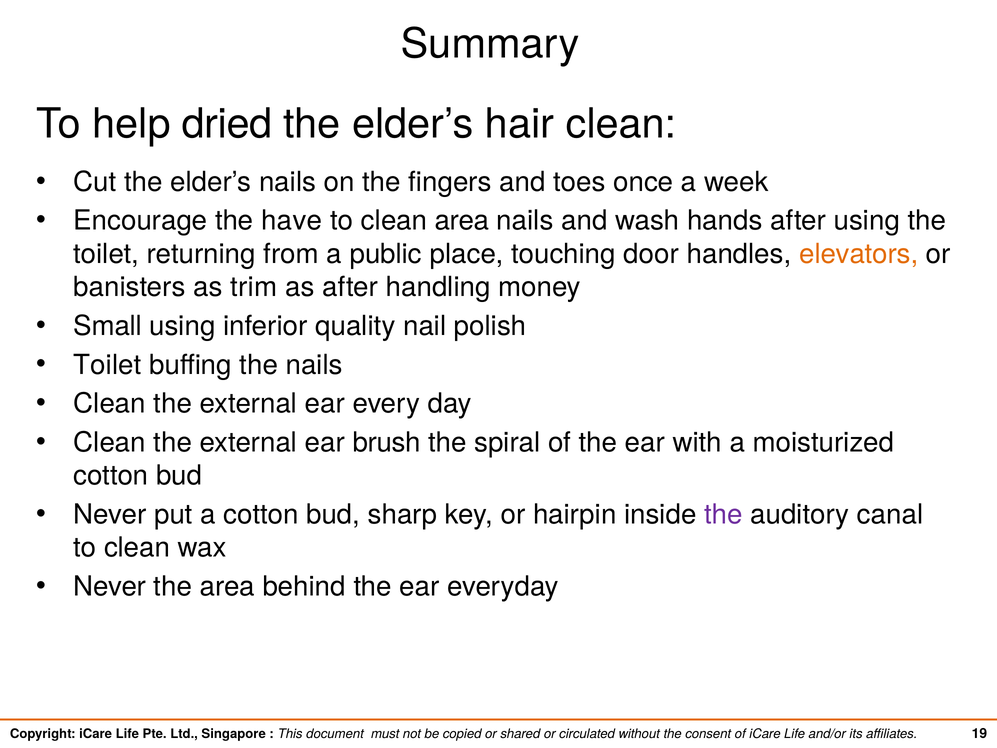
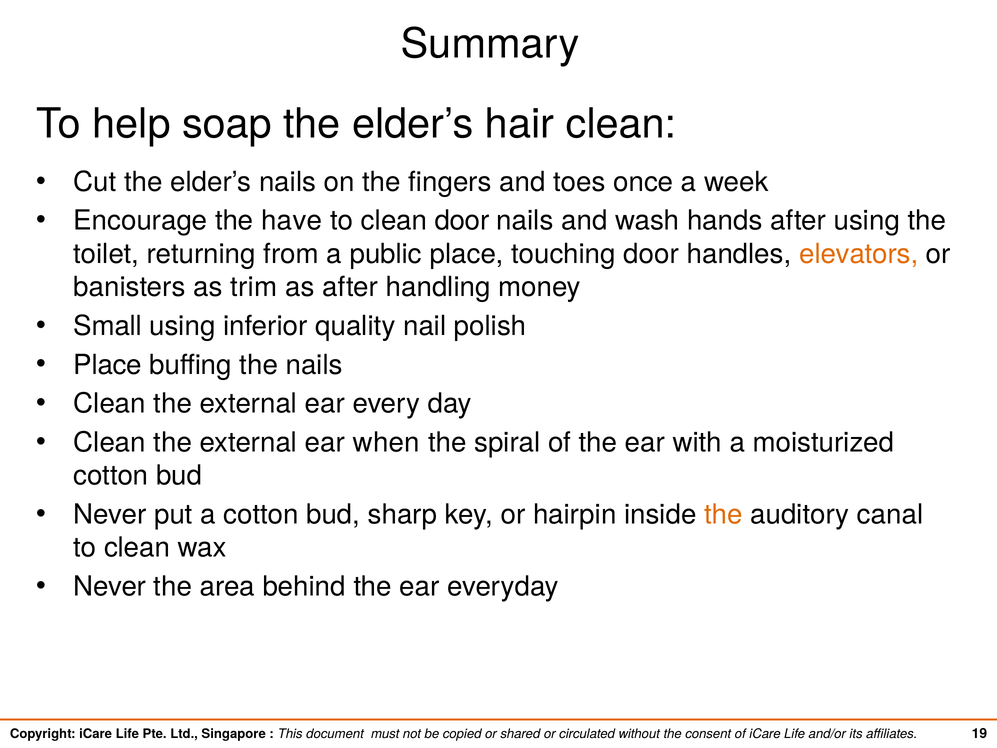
dried: dried -> soap
clean area: area -> door
Toilet at (107, 365): Toilet -> Place
brush: brush -> when
the at (723, 514) colour: purple -> orange
